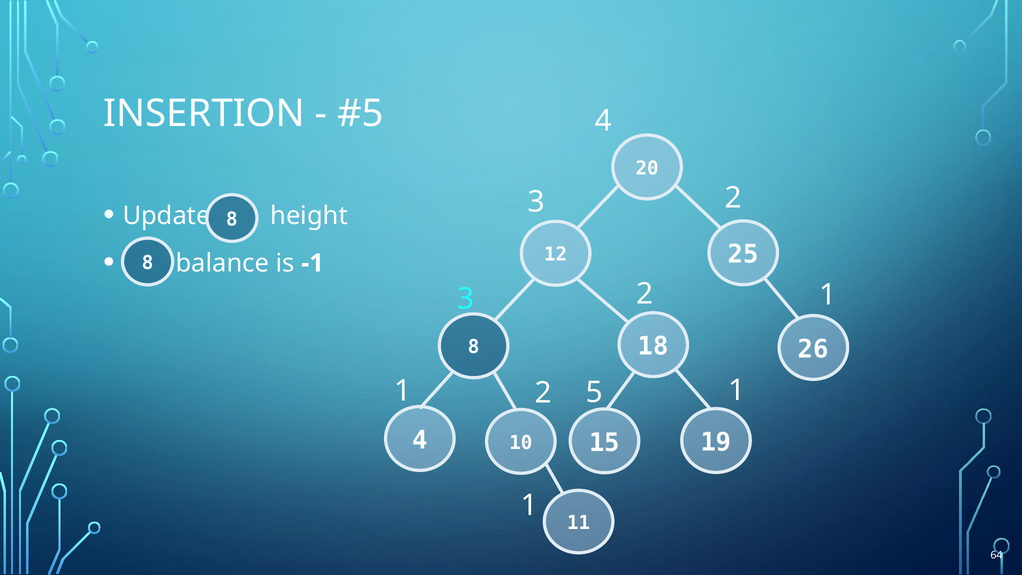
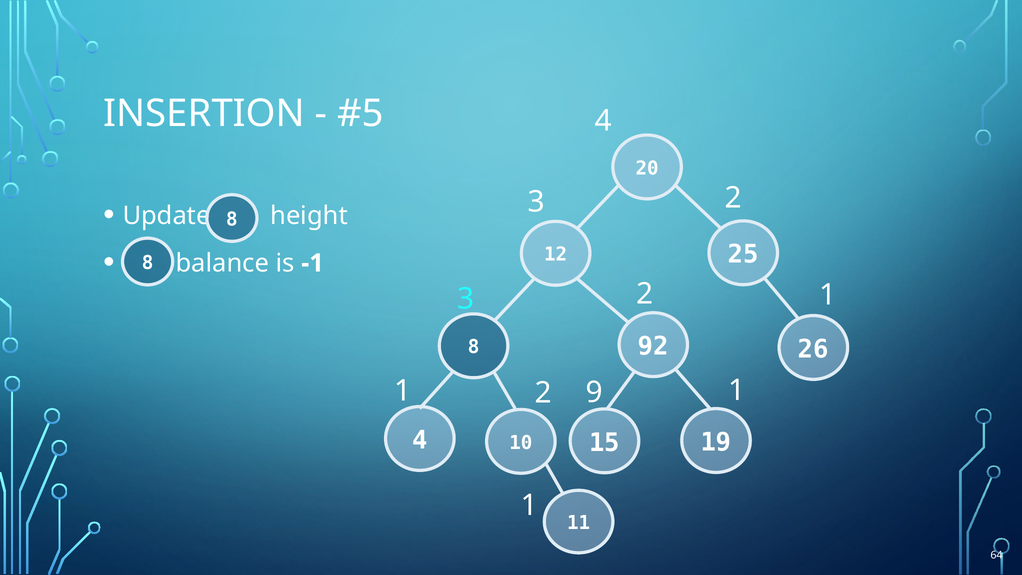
18: 18 -> 92
5: 5 -> 9
